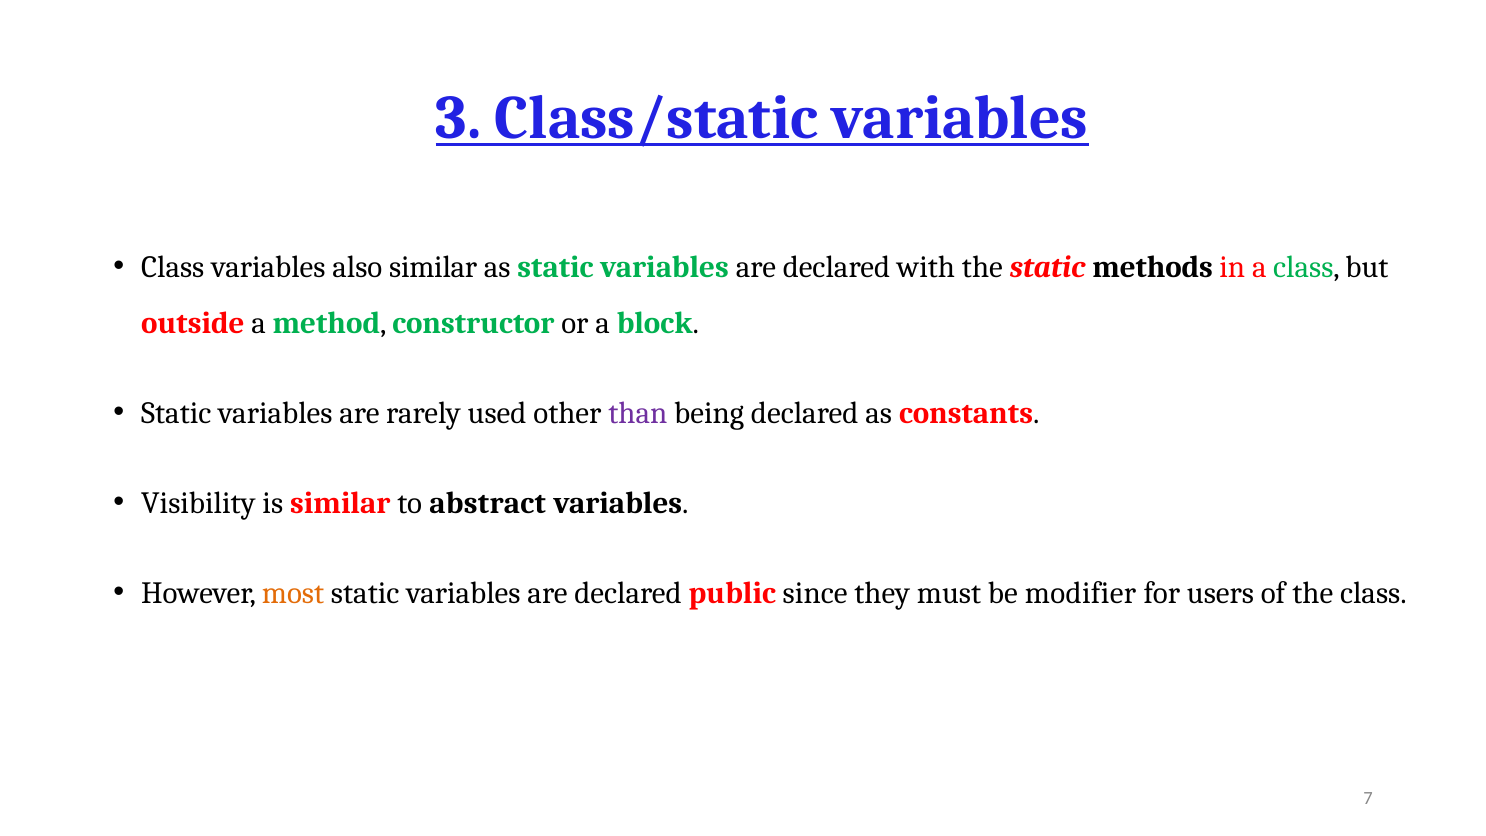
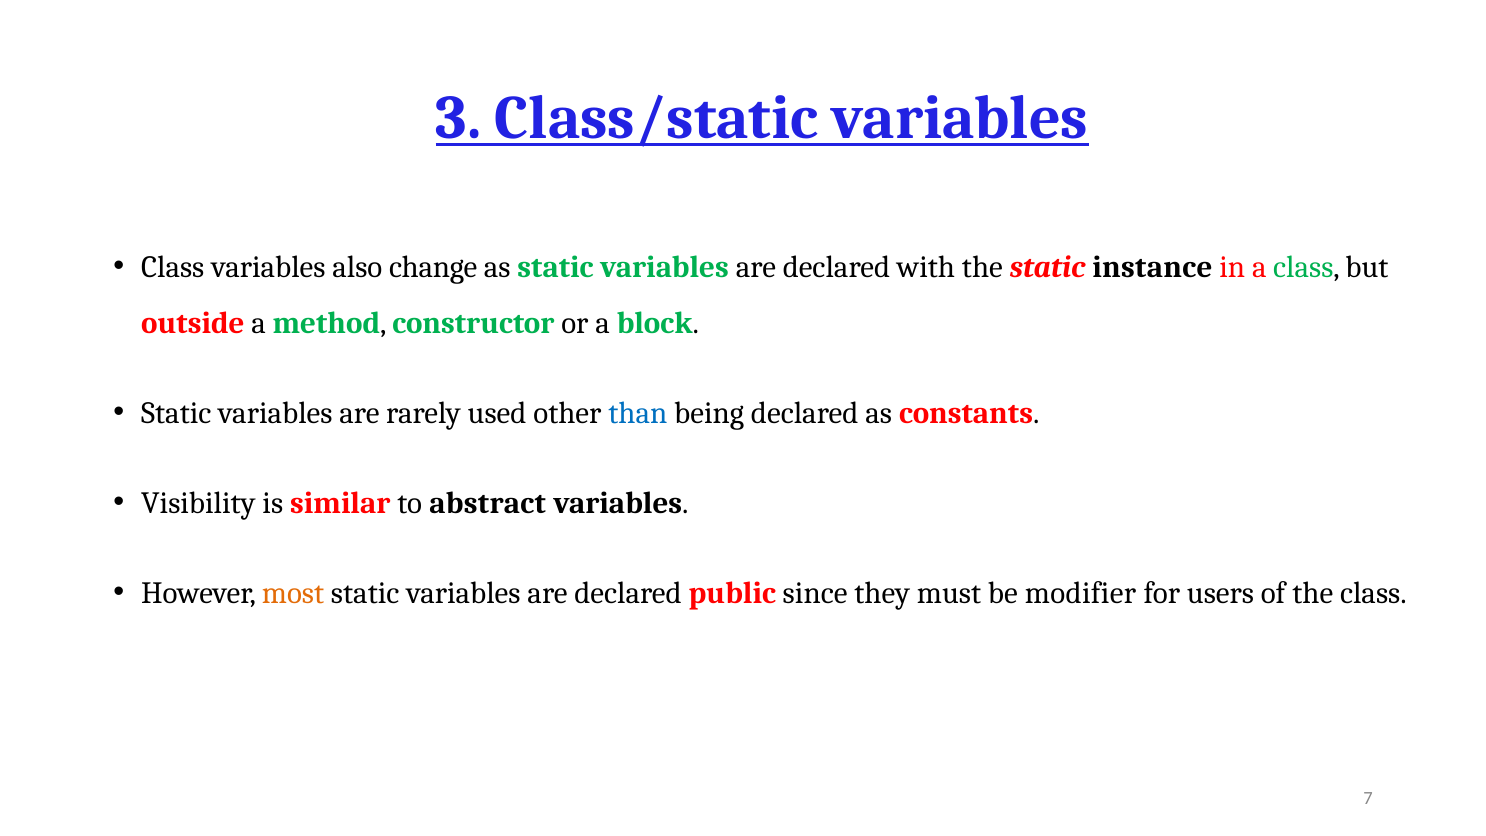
also similar: similar -> change
methods: methods -> instance
than colour: purple -> blue
